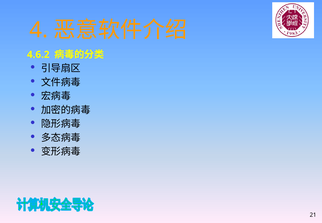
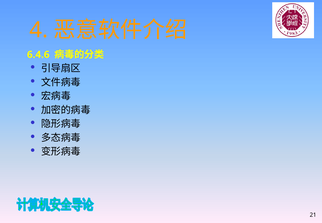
4.6.2: 4.6.2 -> 6.4.6
